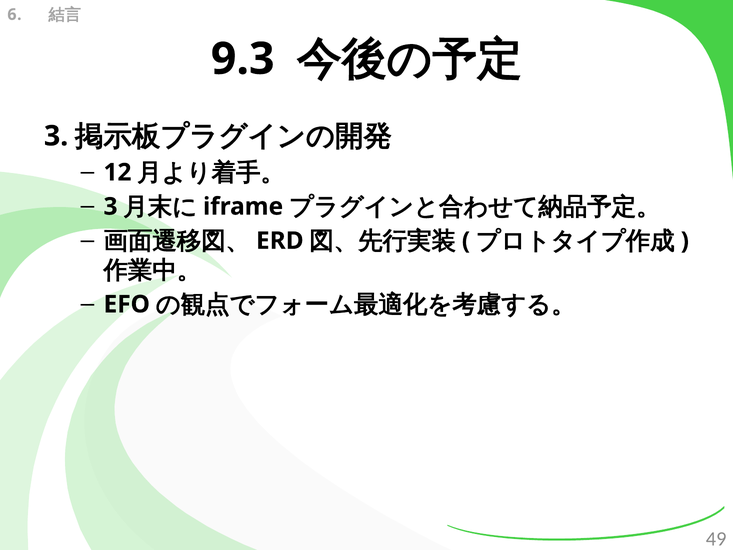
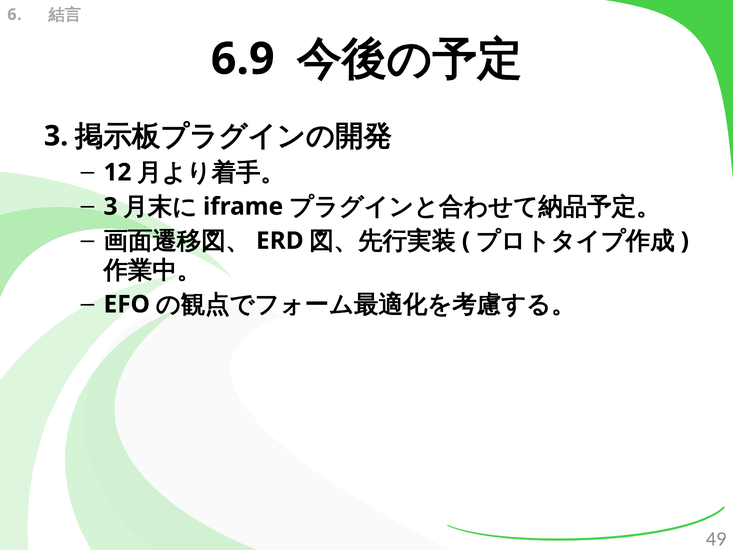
9.3: 9.3 -> 6.9
